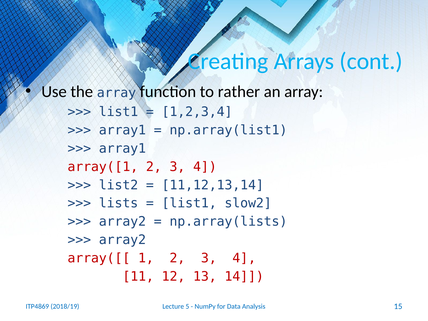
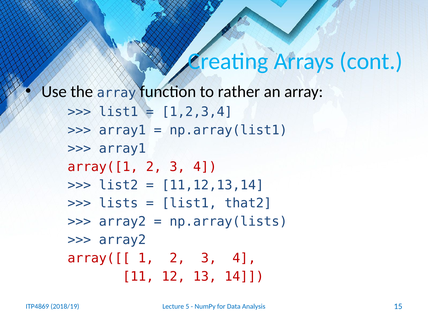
slow2: slow2 -> that2
